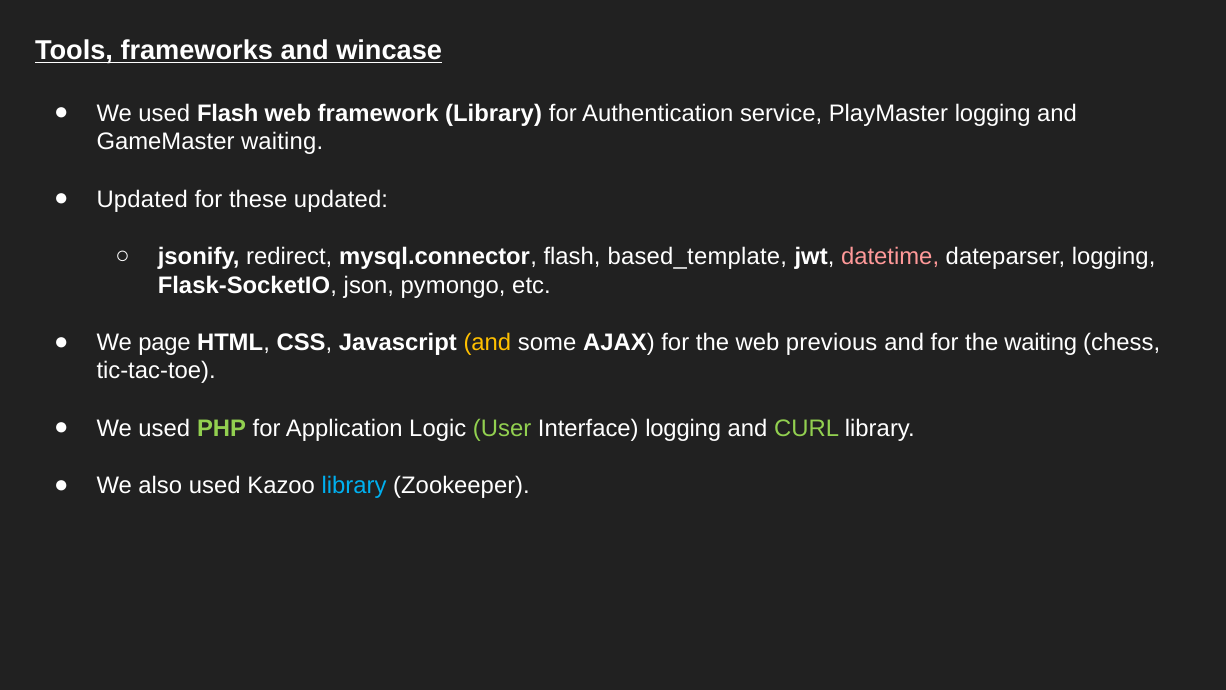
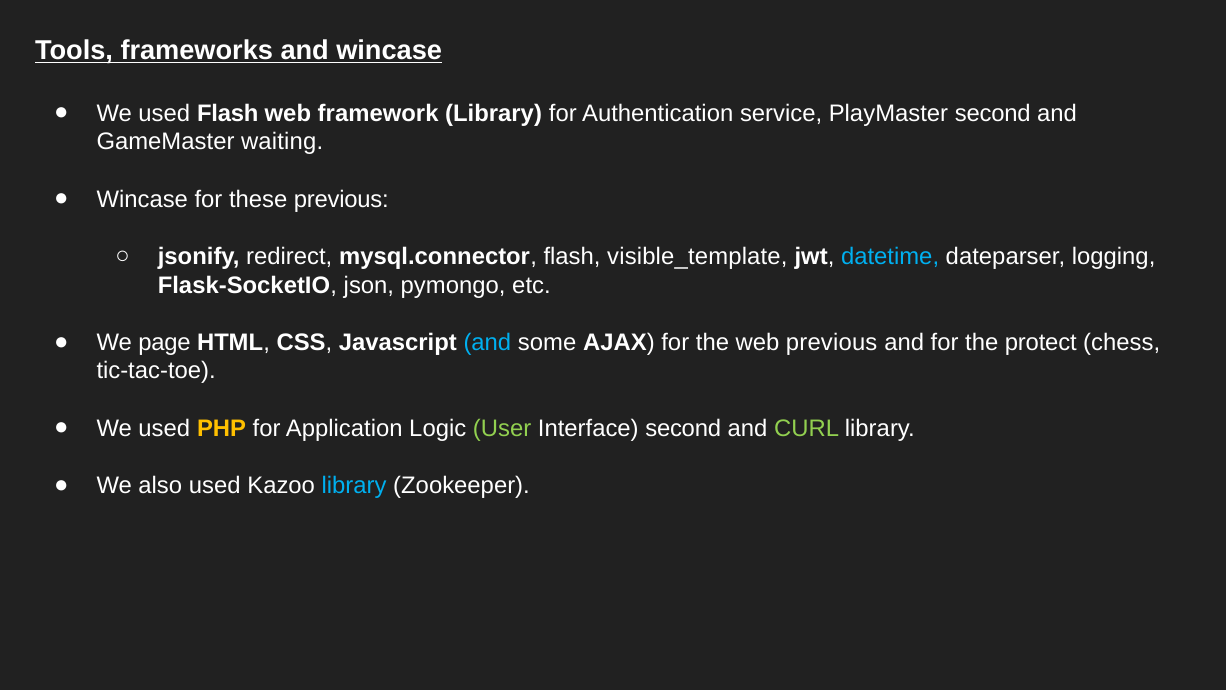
PlayMaster logging: logging -> second
Updated at (142, 199): Updated -> Wincase
these updated: updated -> previous
based_template: based_template -> visible_template
datetime colour: pink -> light blue
and at (487, 342) colour: yellow -> light blue
the waiting: waiting -> protect
PHP colour: light green -> yellow
Interface logging: logging -> second
